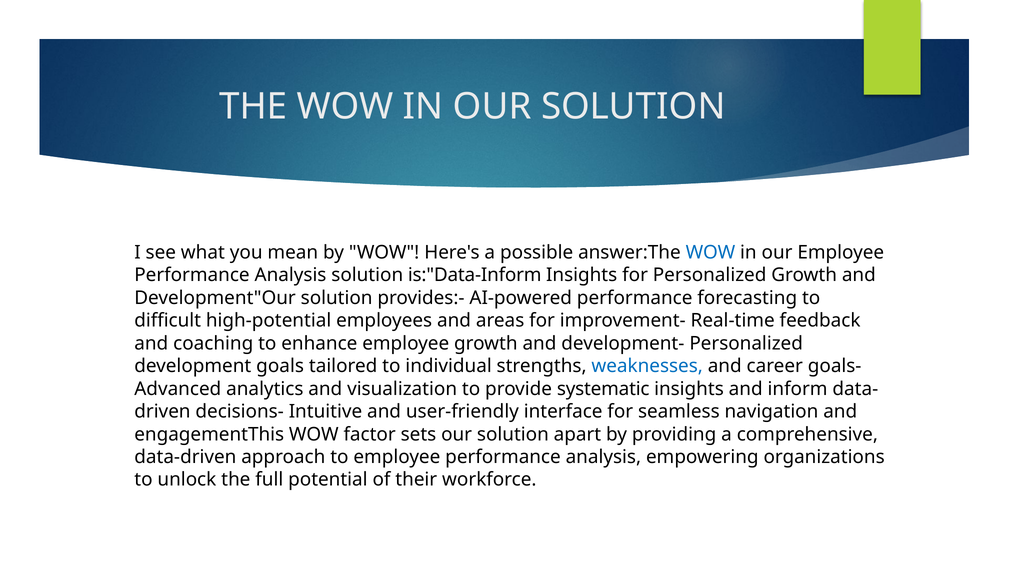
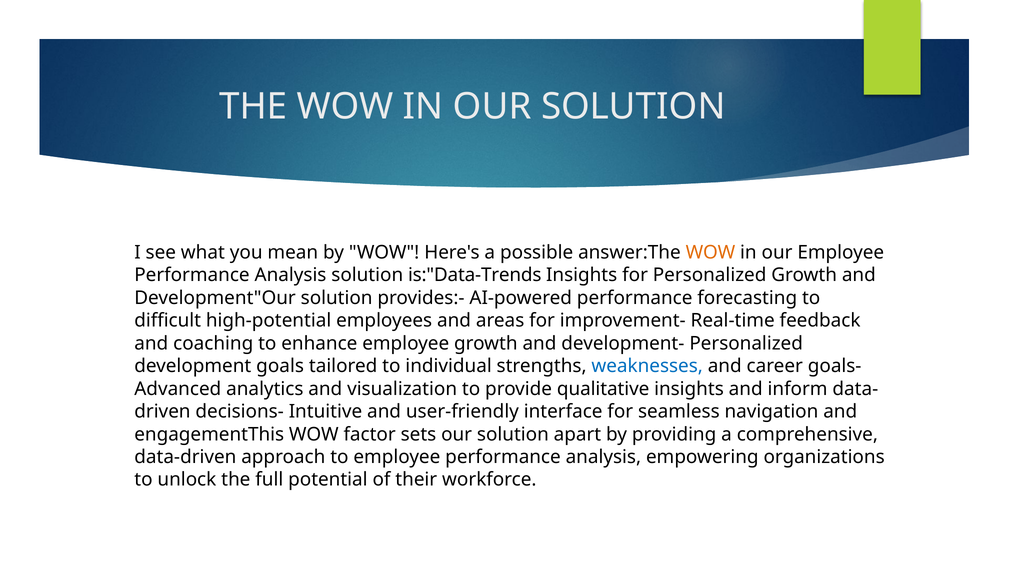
WOW at (711, 252) colour: blue -> orange
is:"Data-Inform: is:"Data-Inform -> is:"Data-Trends
systematic: systematic -> qualitative
